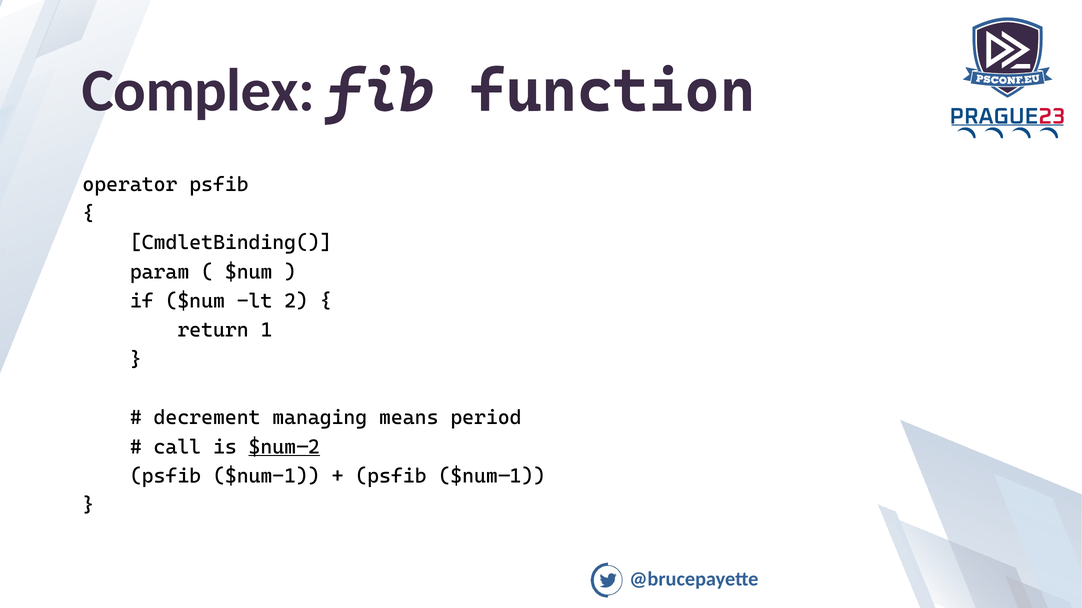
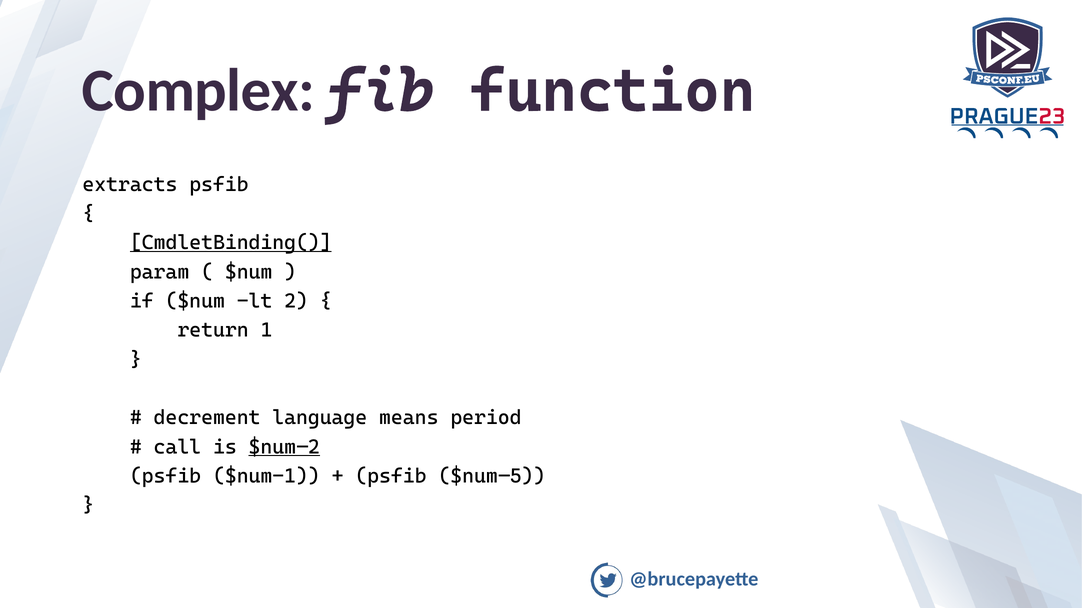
operator: operator -> extracts
CmdletBinding( underline: none -> present
managing: managing -> language
$num-1 at (492, 477): $num-1 -> $num-5
